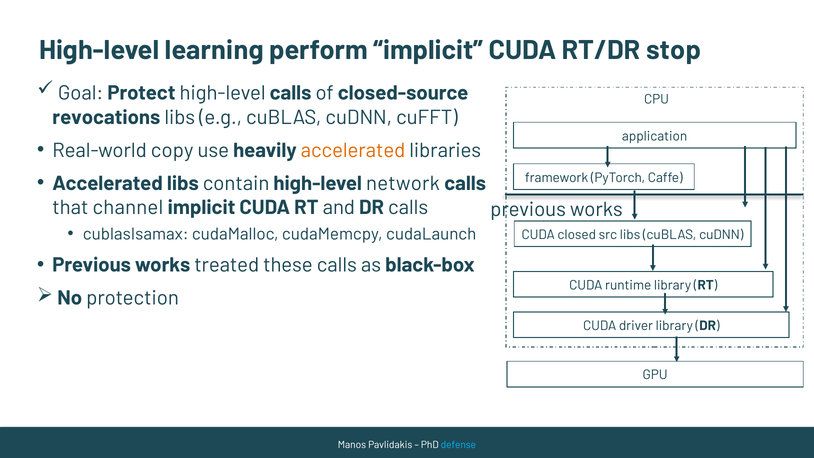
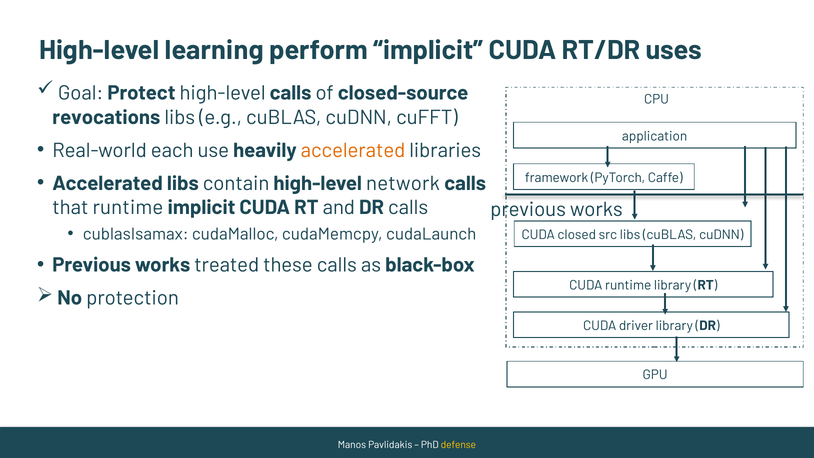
stop: stop -> uses
copy: copy -> each
that channel: channel -> runtime
defense colour: light blue -> yellow
